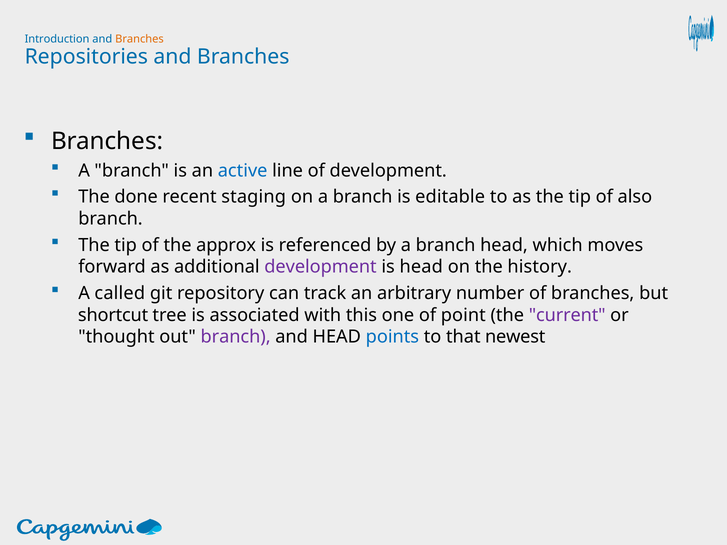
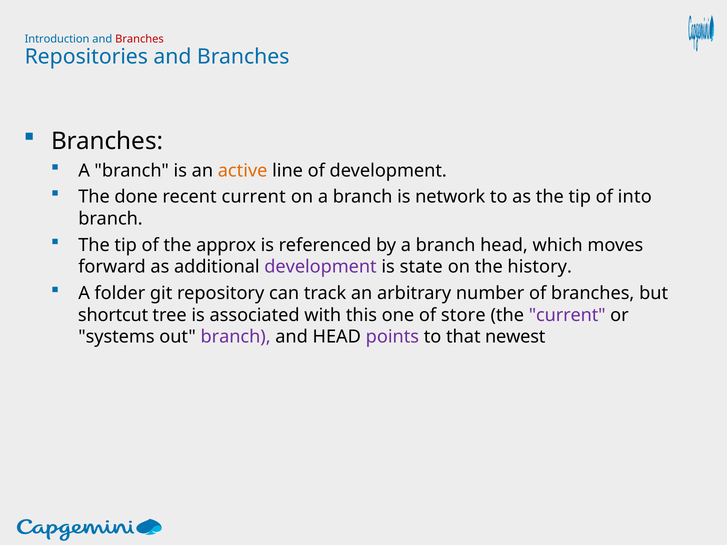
Branches at (139, 39) colour: orange -> red
active colour: blue -> orange
recent staging: staging -> current
editable: editable -> network
also: also -> into
is head: head -> state
called: called -> folder
point: point -> store
thought: thought -> systems
points colour: blue -> purple
